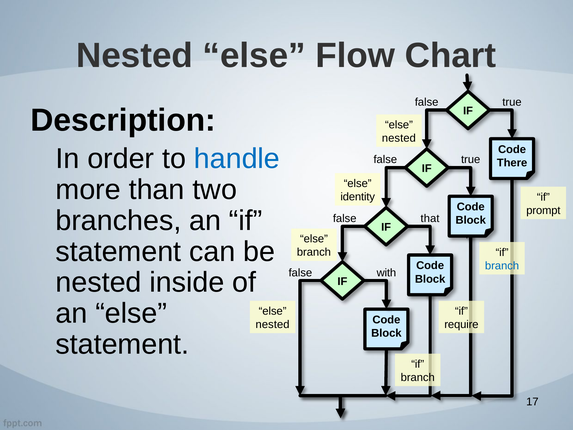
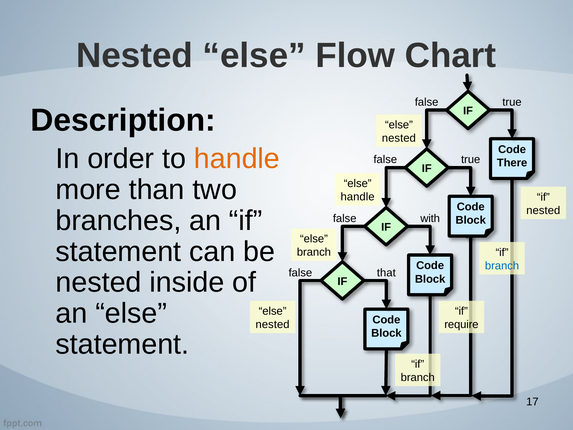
handle at (237, 159) colour: blue -> orange
identity at (358, 197): identity -> handle
prompt at (543, 210): prompt -> nested
that: that -> with
with: with -> that
